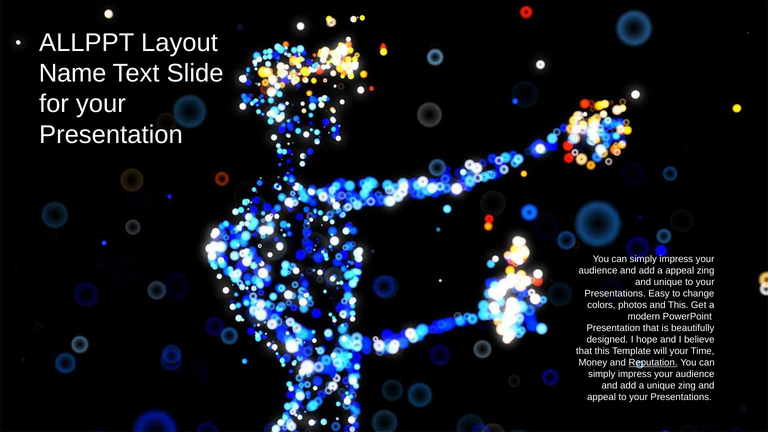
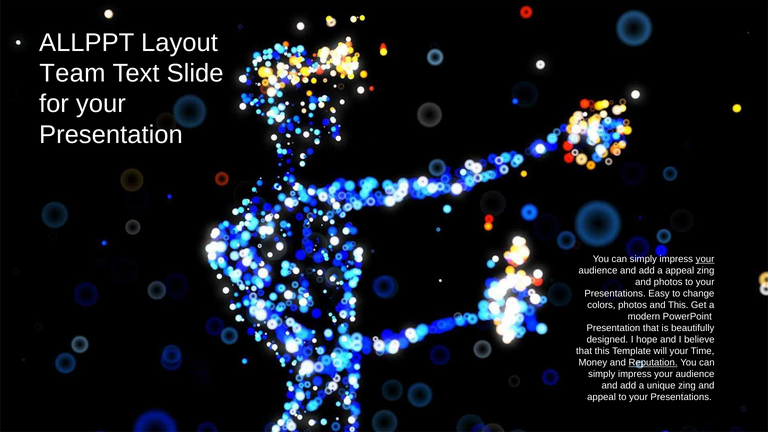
Name: Name -> Team
your at (705, 259) underline: none -> present
and unique: unique -> photos
